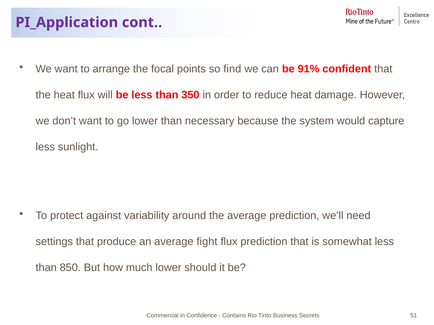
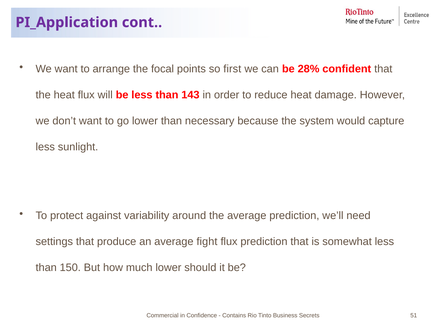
find: find -> first
91%: 91% -> 28%
350: 350 -> 143
850: 850 -> 150
